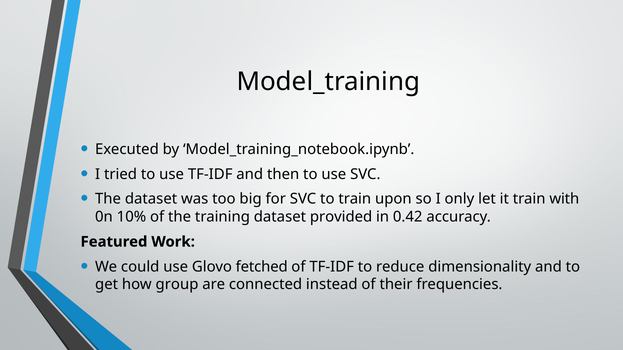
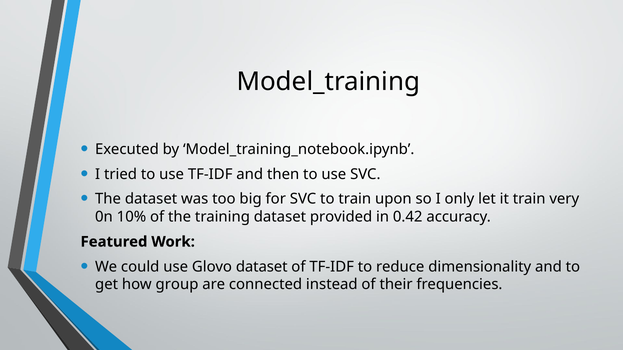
with: with -> very
Glovo fetched: fetched -> dataset
